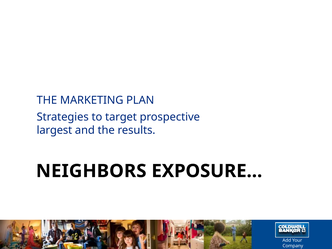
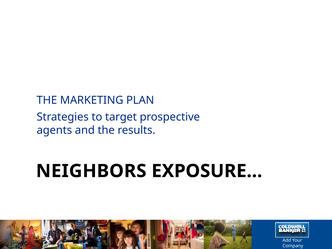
largest: largest -> agents
